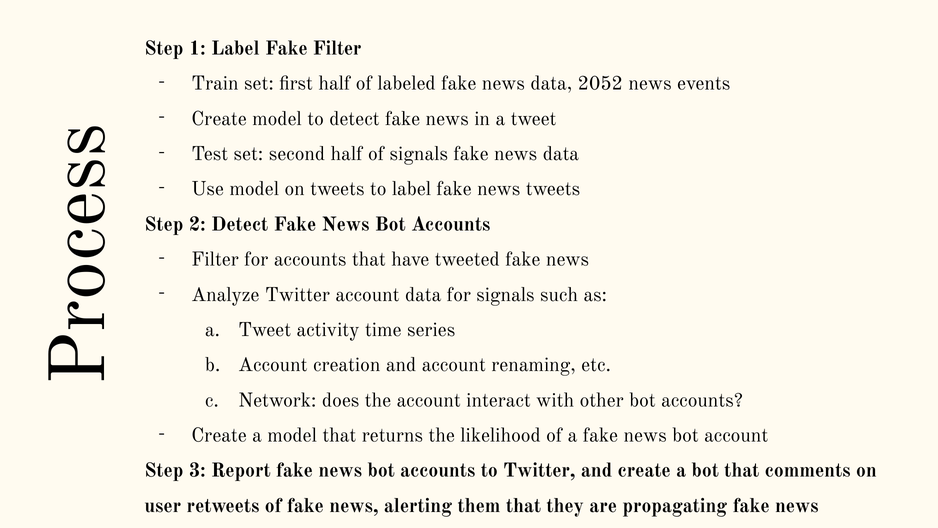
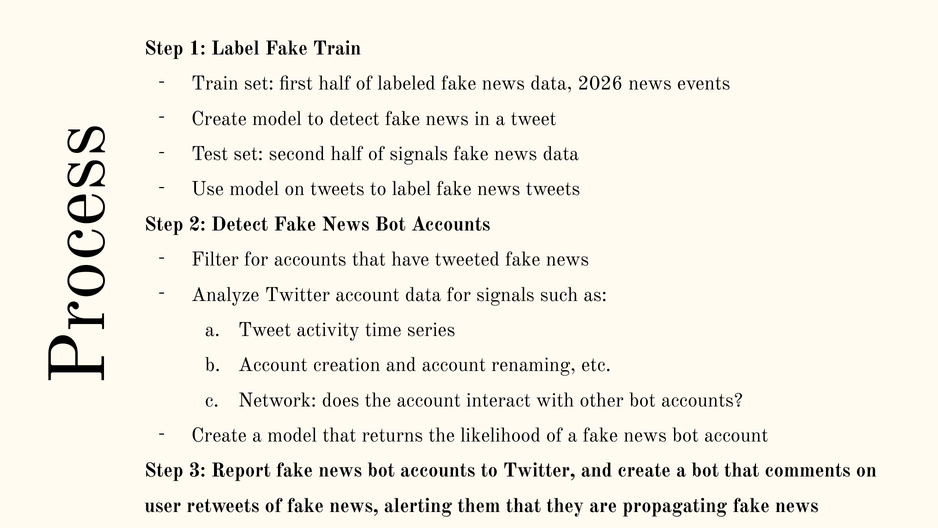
Fake Filter: Filter -> Train
2052: 2052 -> 2026
